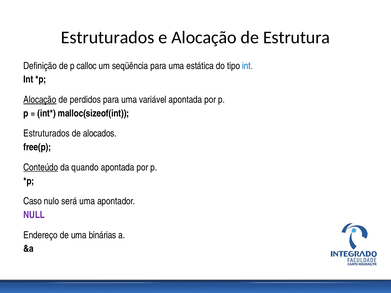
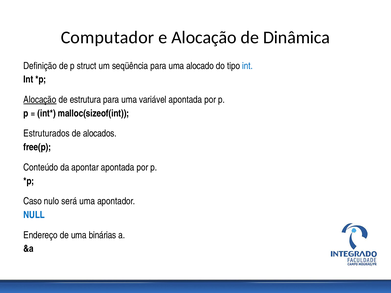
Estruturados at (108, 37): Estruturados -> Computador
Estrutura: Estrutura -> Dinâmica
calloc: calloc -> struct
estática: estática -> alocado
perdidos: perdidos -> estrutura
Conteúdo underline: present -> none
quando: quando -> apontar
NULL colour: purple -> blue
